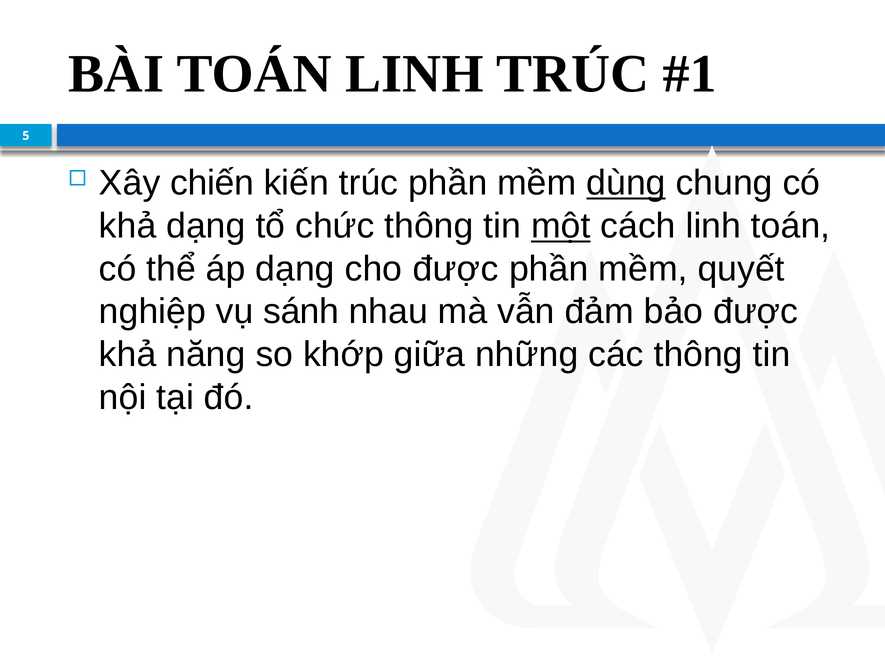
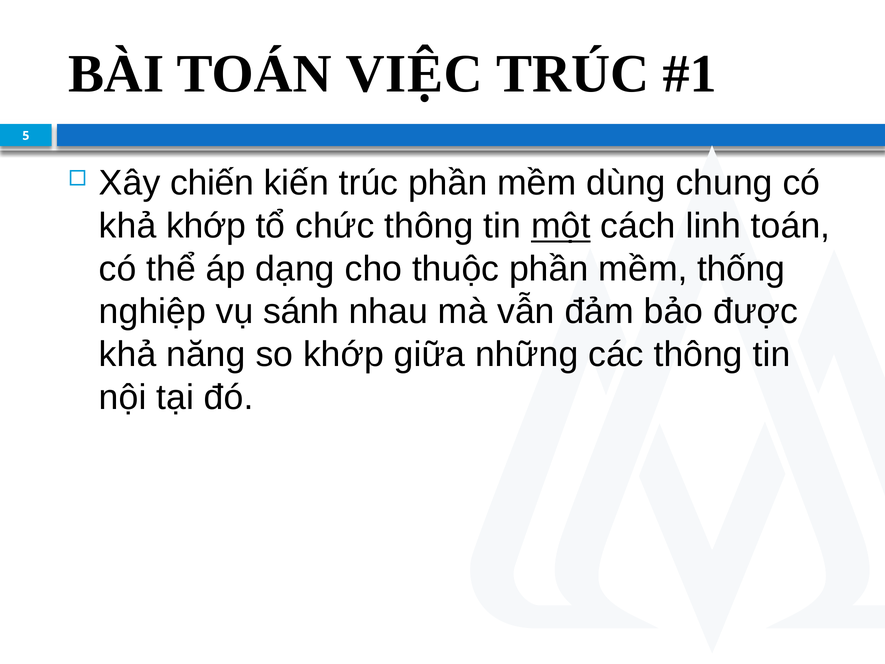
TOÁN LINH: LINH -> VIỆC
dùng underline: present -> none
khả dạng: dạng -> khớp
cho được: được -> thuộc
quyết: quyết -> thống
